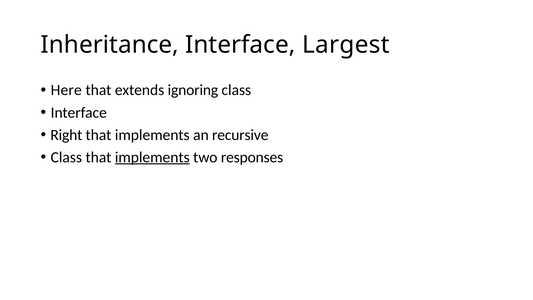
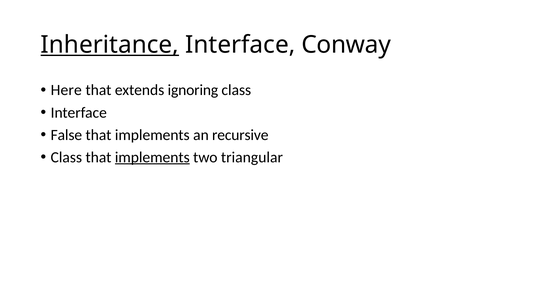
Inheritance underline: none -> present
Largest: Largest -> Conway
Right: Right -> False
responses: responses -> triangular
